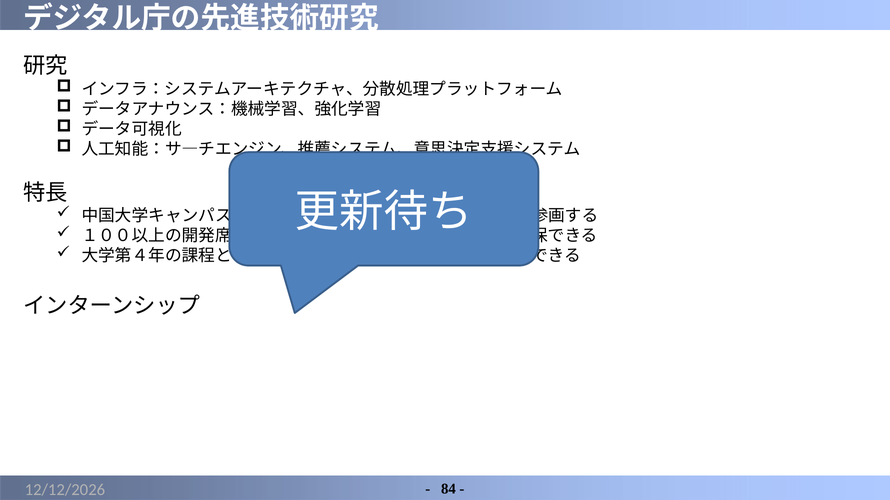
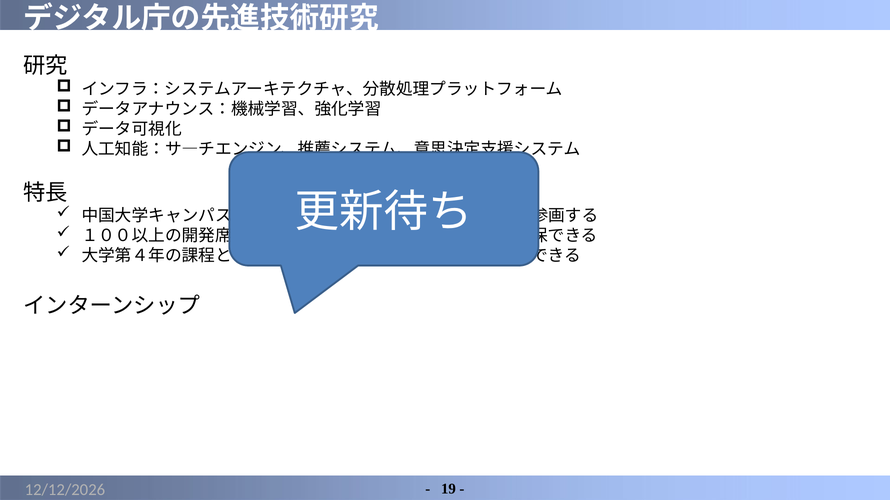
84: 84 -> 19
